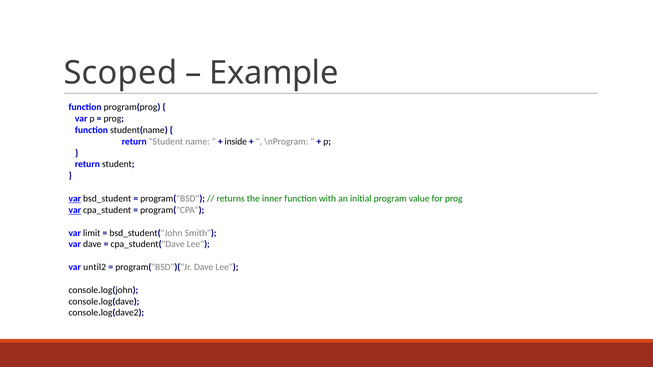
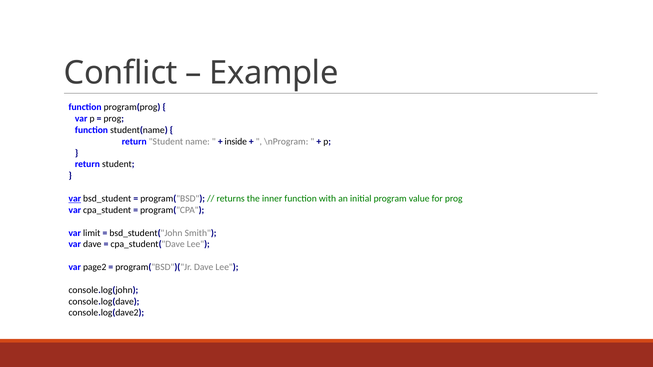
Scoped: Scoped -> Conflict
var at (75, 210) underline: present -> none
until2: until2 -> page2
